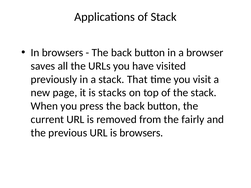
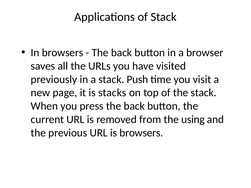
That: That -> Push
fairly: fairly -> using
